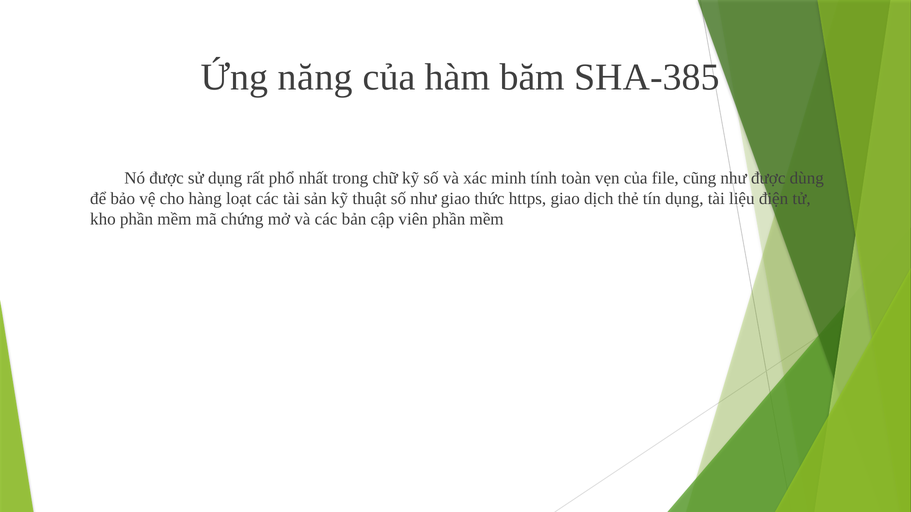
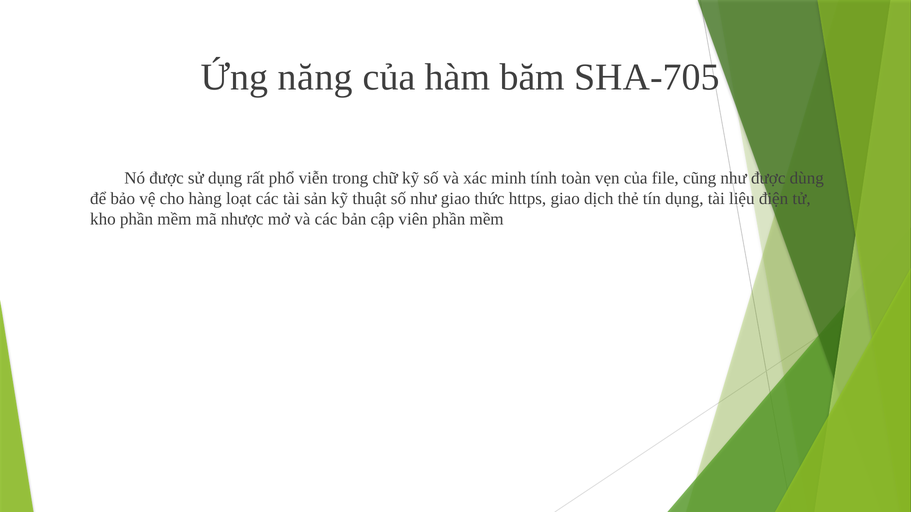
SHA-385: SHA-385 -> SHA-705
nhất: nhất -> viễn
chứng: chứng -> nhược
